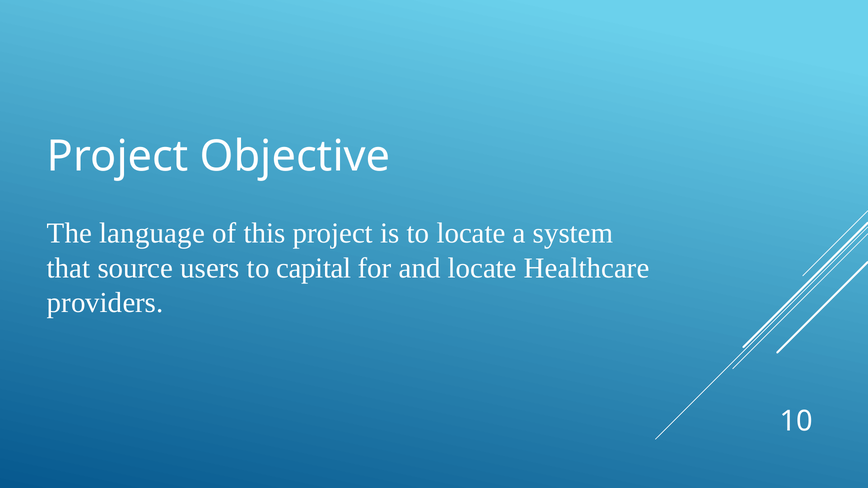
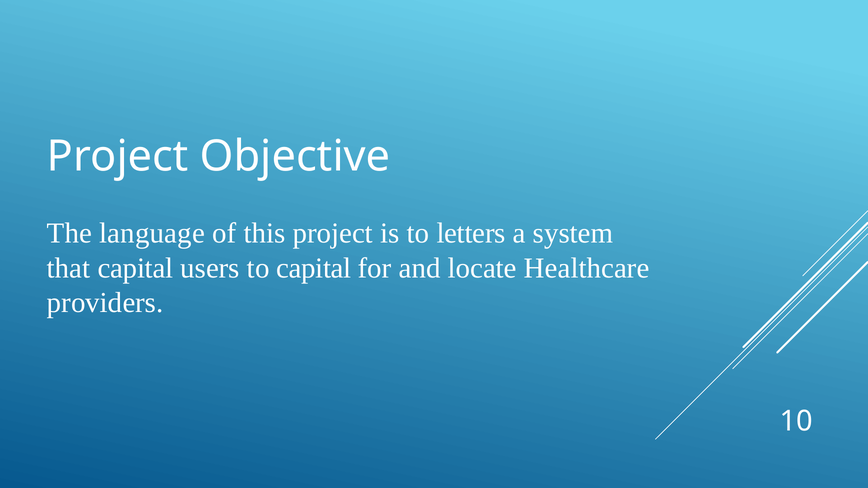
to locate: locate -> letters
that source: source -> capital
